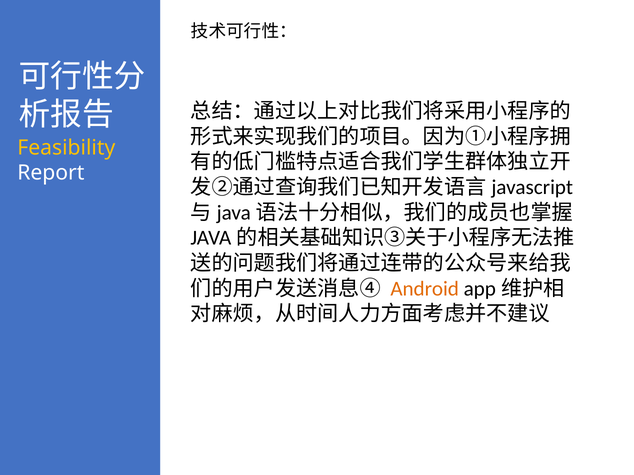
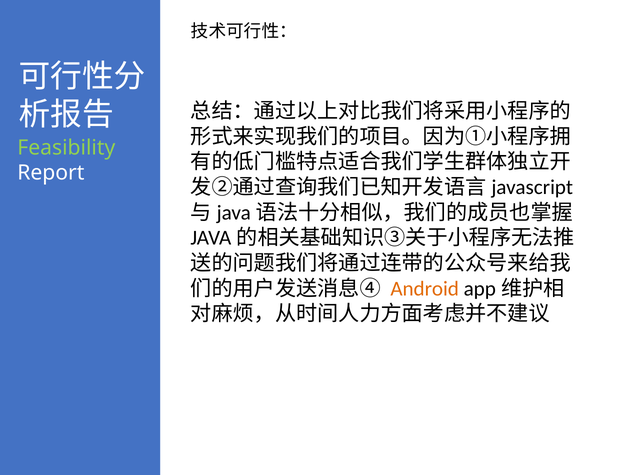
Feasibility colour: yellow -> light green
